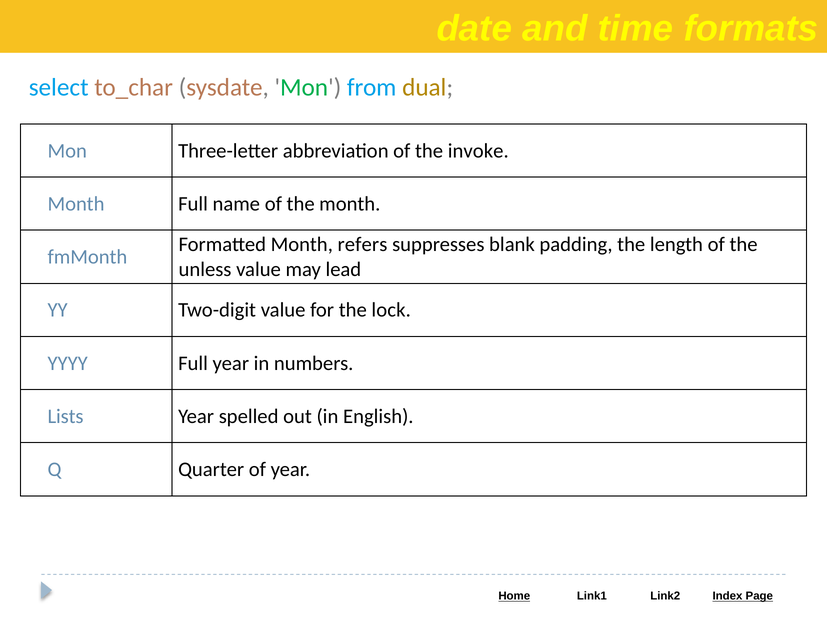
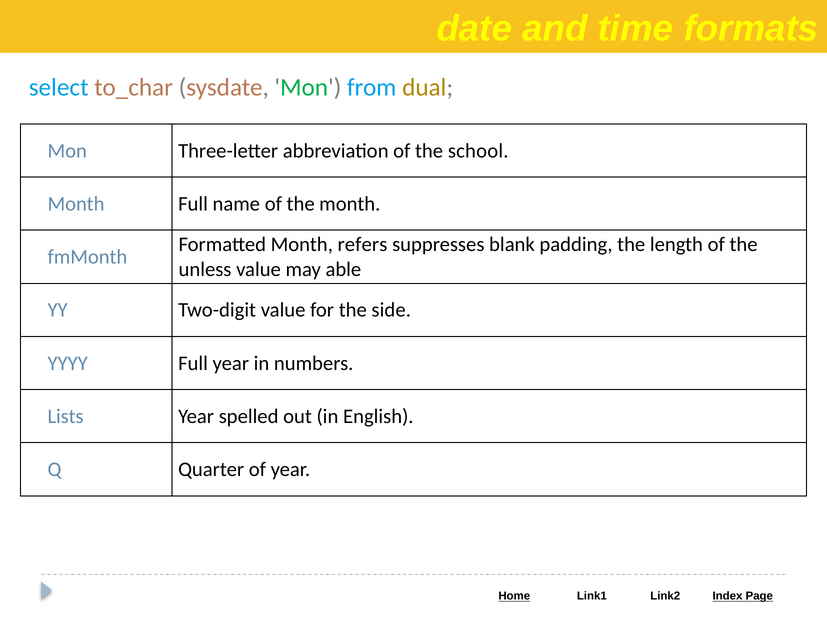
invoke: invoke -> school
lead: lead -> able
lock: lock -> side
